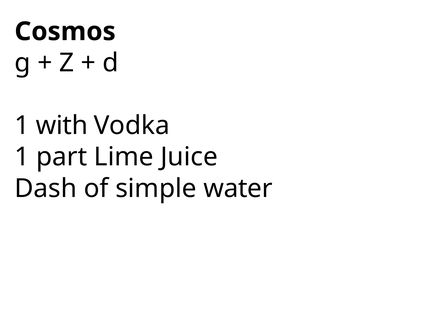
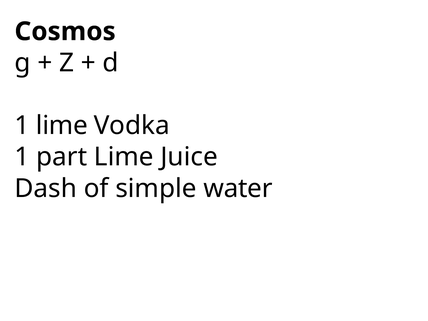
1 with: with -> lime
